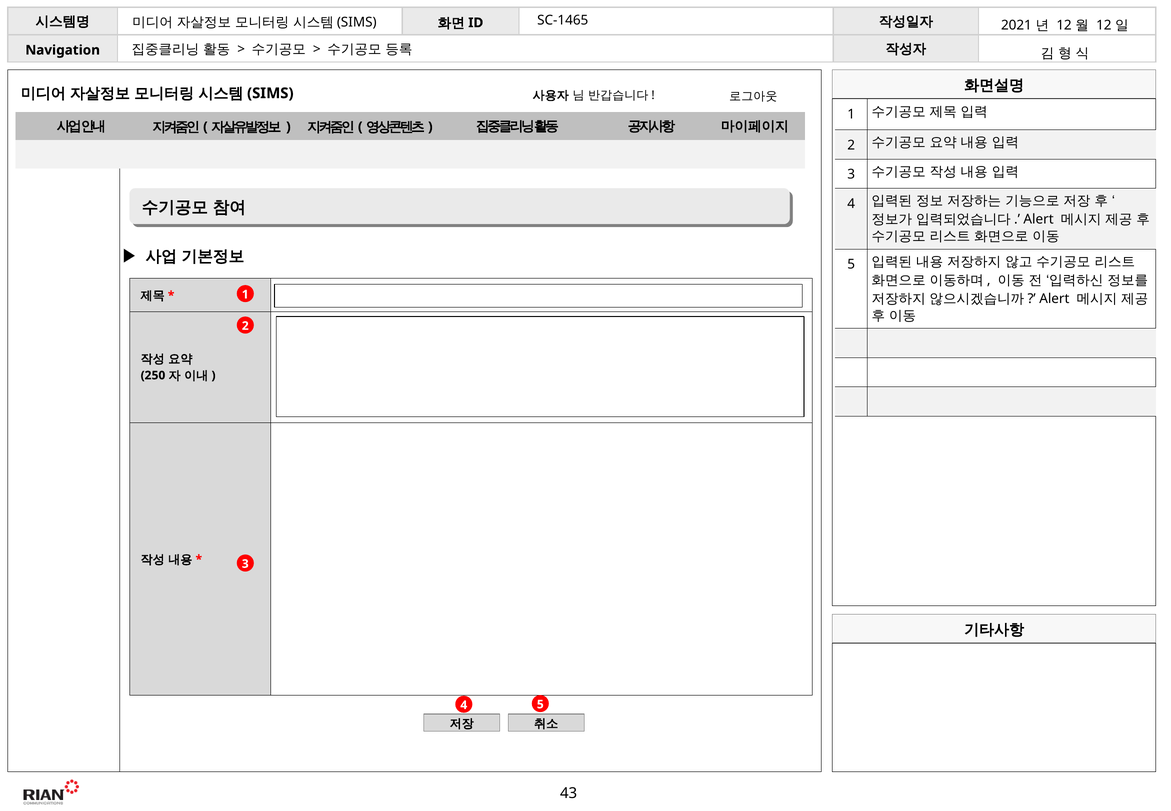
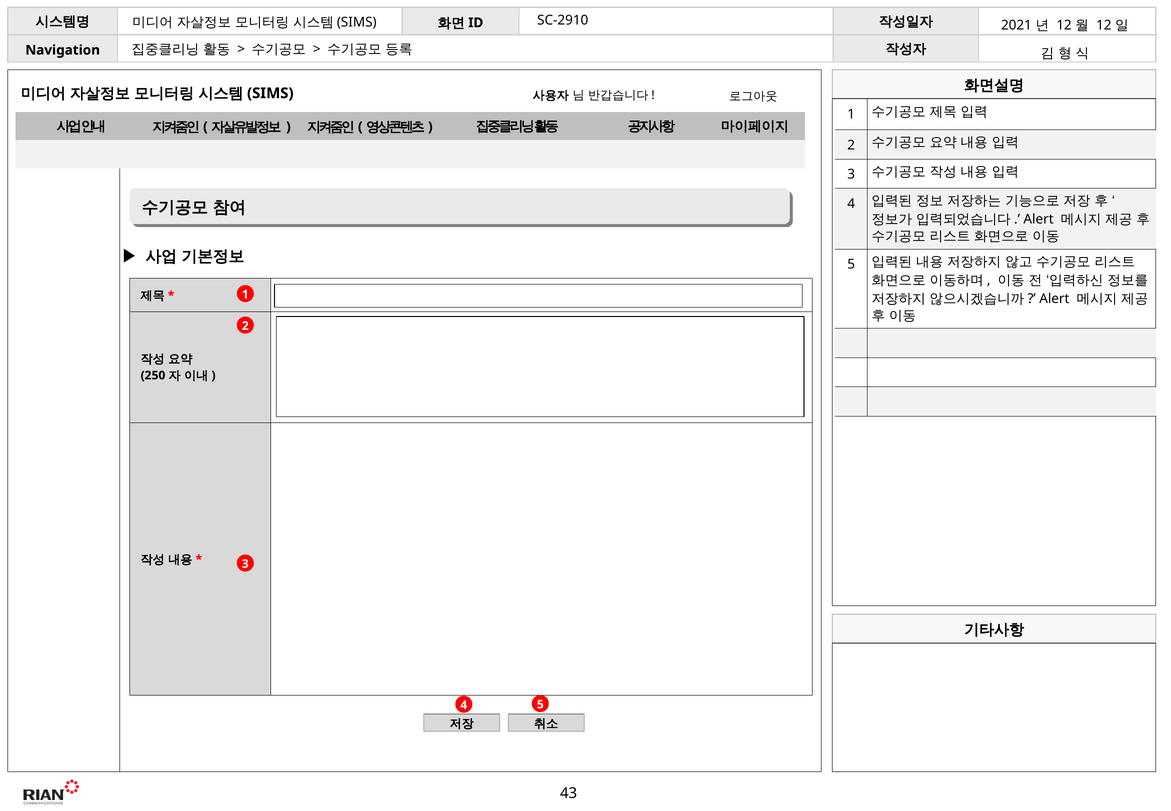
SC-1465: SC-1465 -> SC-2910
